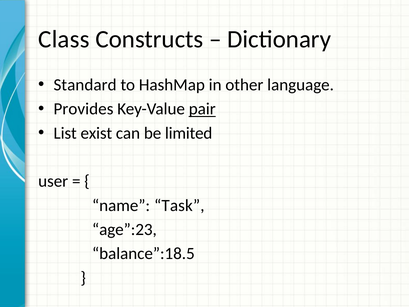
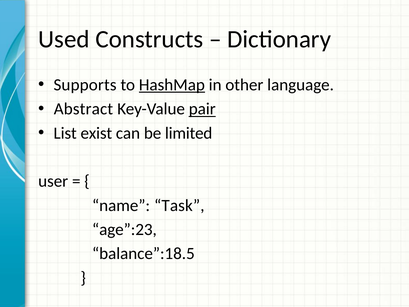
Class: Class -> Used
Standard: Standard -> Supports
HashMap underline: none -> present
Provides: Provides -> Abstract
